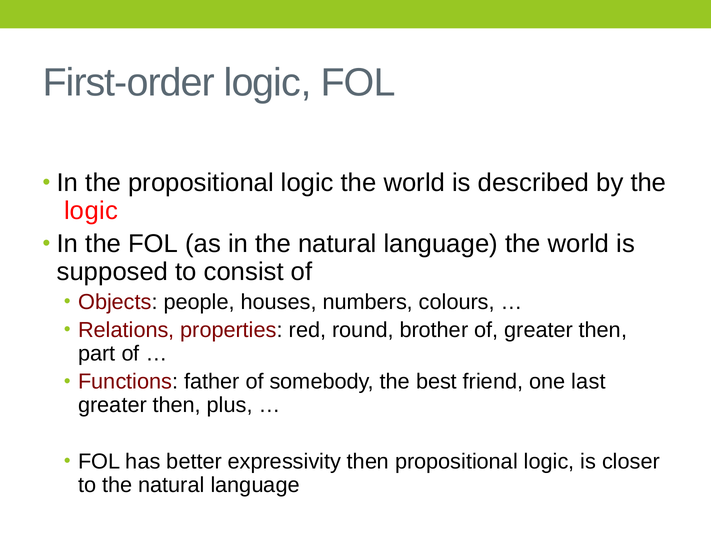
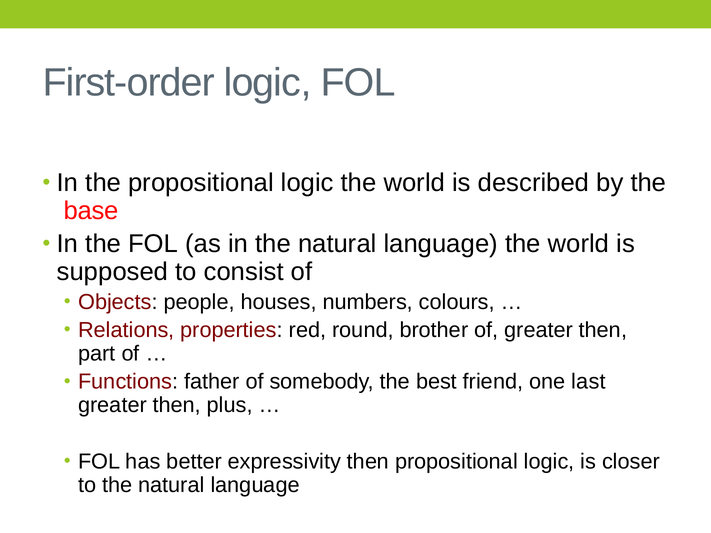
logic at (91, 211): logic -> base
